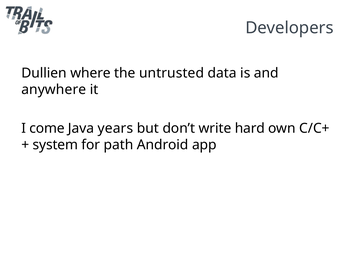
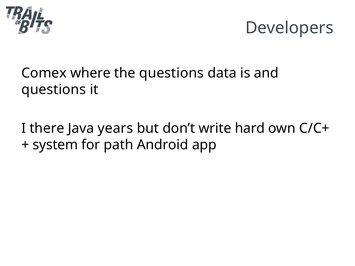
Dullien: Dullien -> Comex
the untrusted: untrusted -> questions
anywhere at (54, 90): anywhere -> questions
come: come -> there
